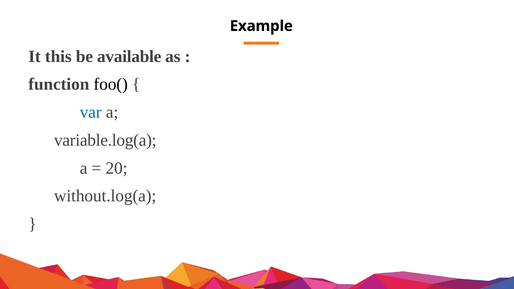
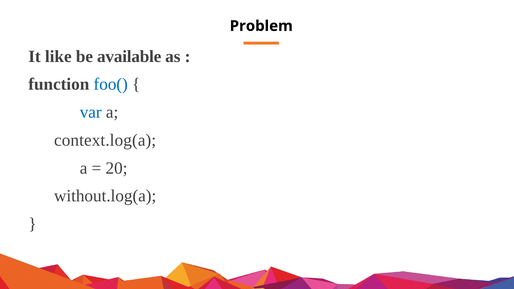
Example: Example -> Problem
this: this -> like
foo( colour: black -> blue
variable.log(a: variable.log(a -> context.log(a
